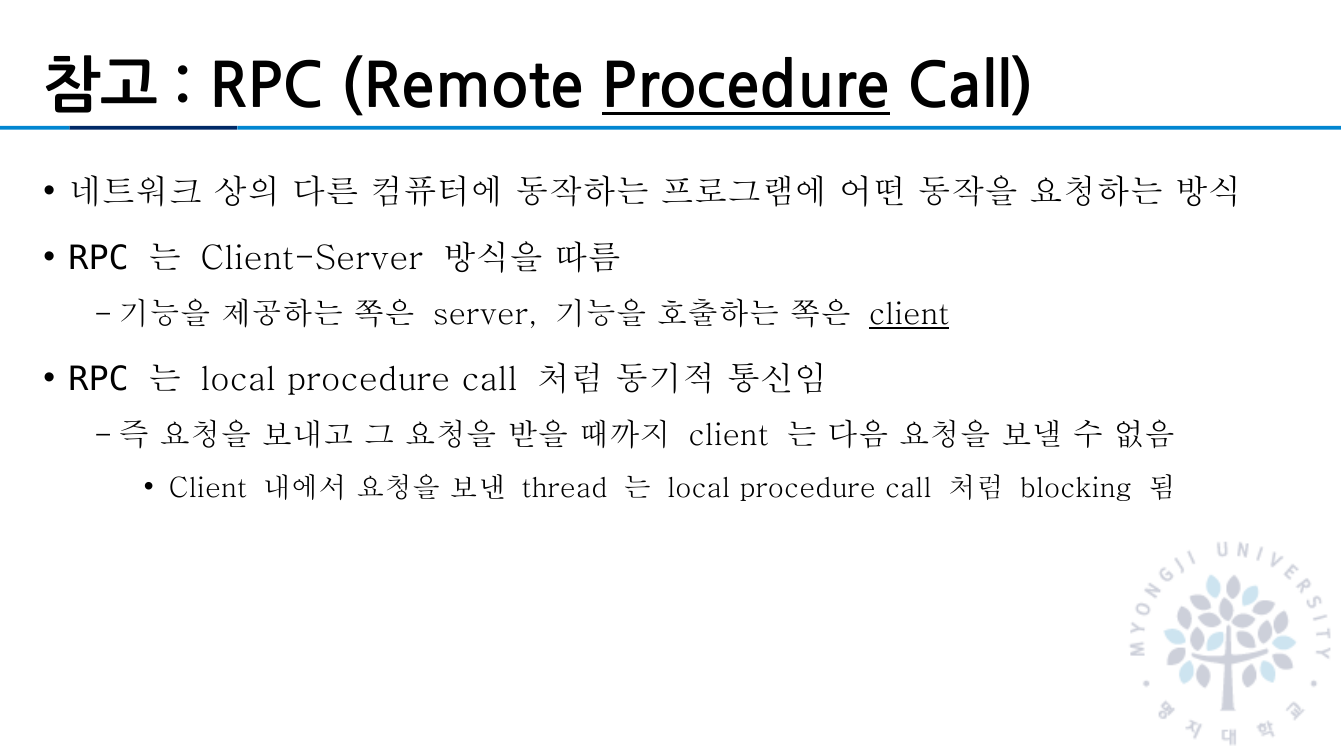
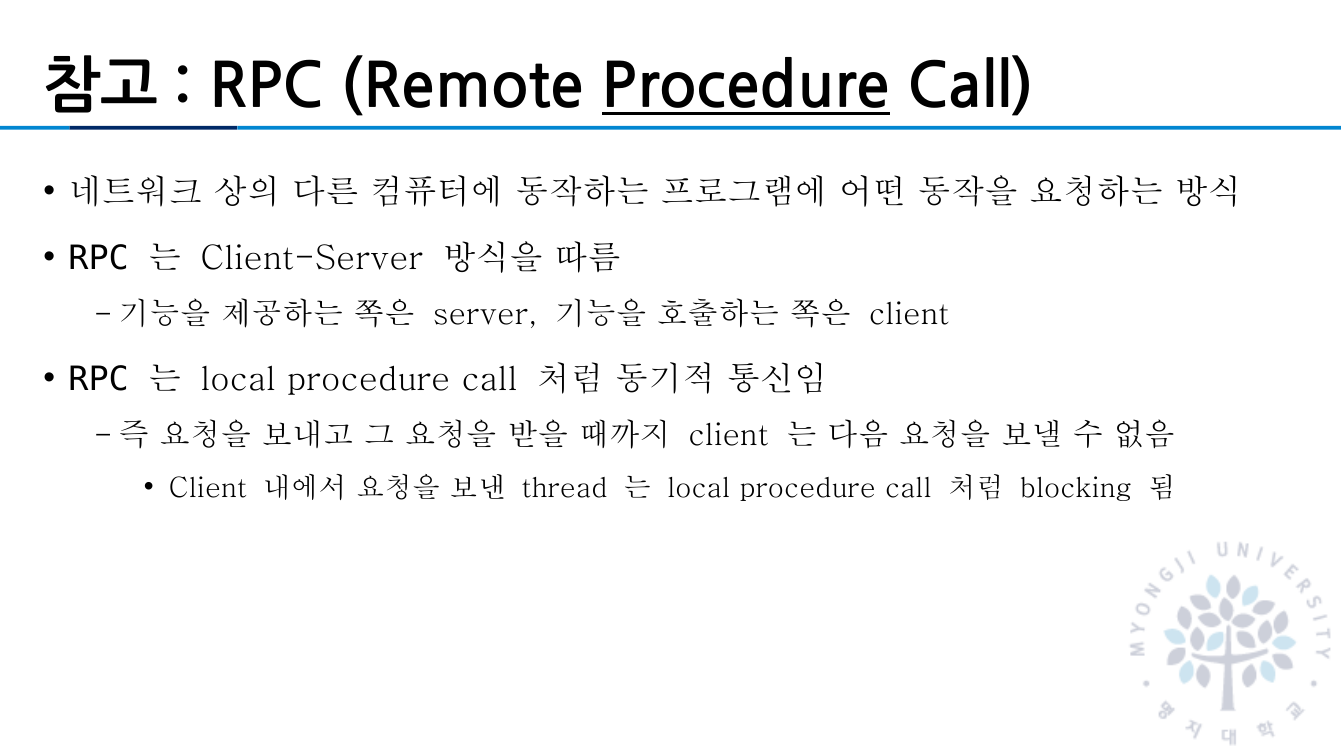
client at (909, 315) underline: present -> none
